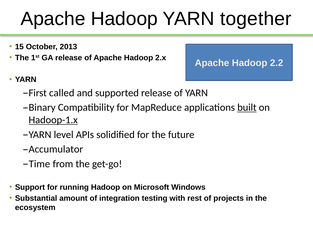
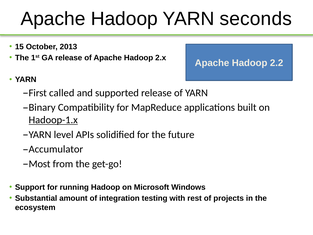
together: together -> seconds
built underline: present -> none
Time: Time -> Most
